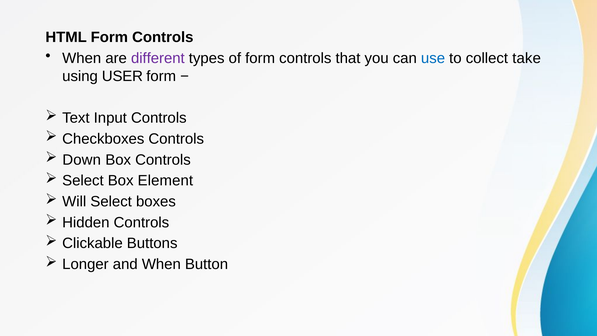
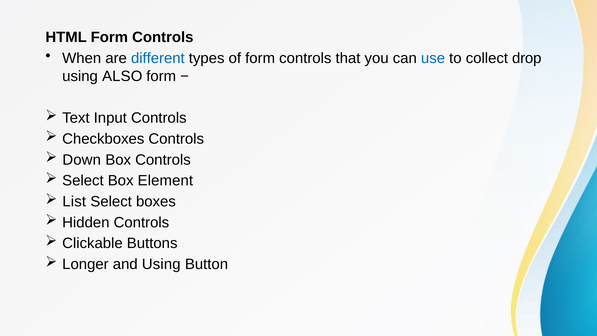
different colour: purple -> blue
take: take -> drop
USER: USER -> ALSO
Will: Will -> List
and When: When -> Using
